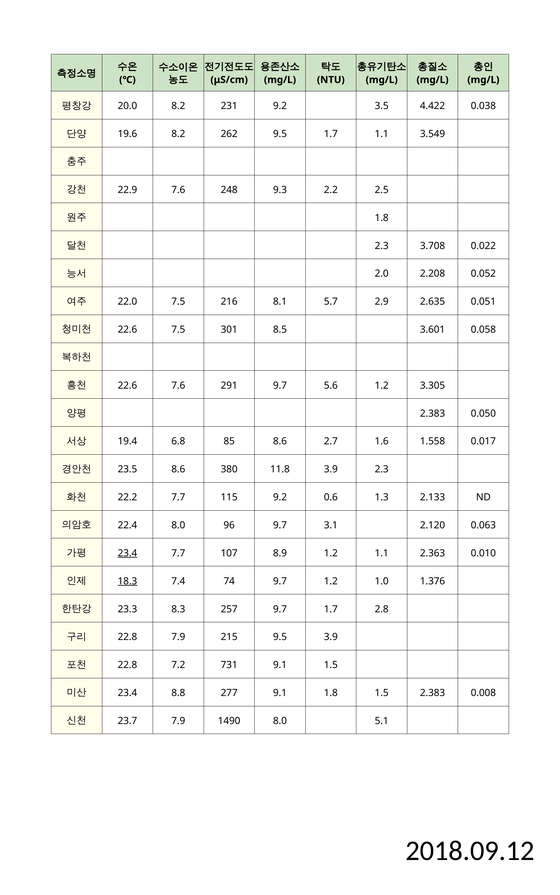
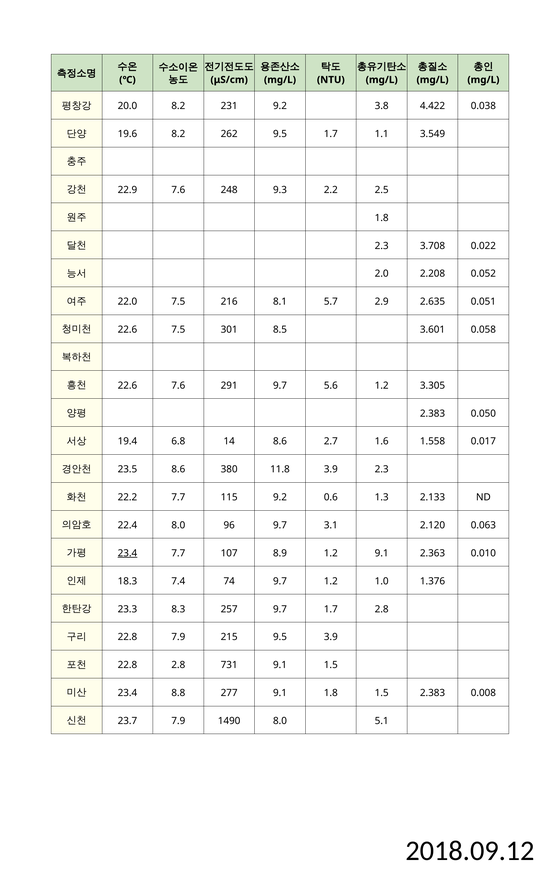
3.5: 3.5 -> 3.8
85: 85 -> 14
1.2 1.1: 1.1 -> 9.1
18.3 underline: present -> none
22.8 7.2: 7.2 -> 2.8
